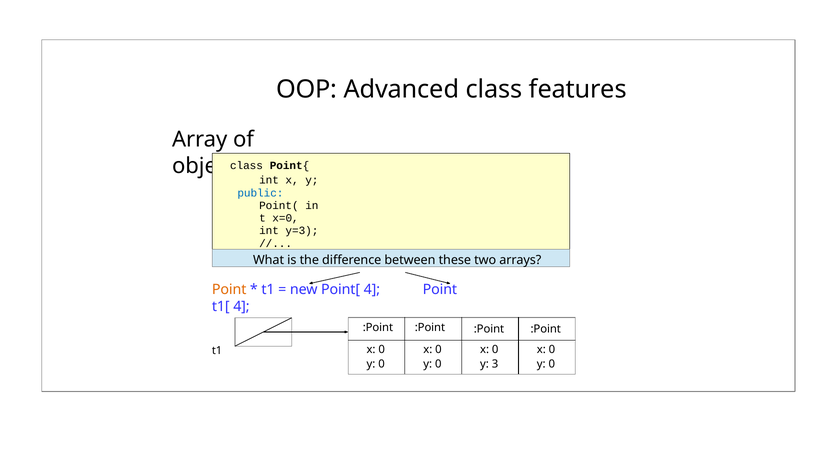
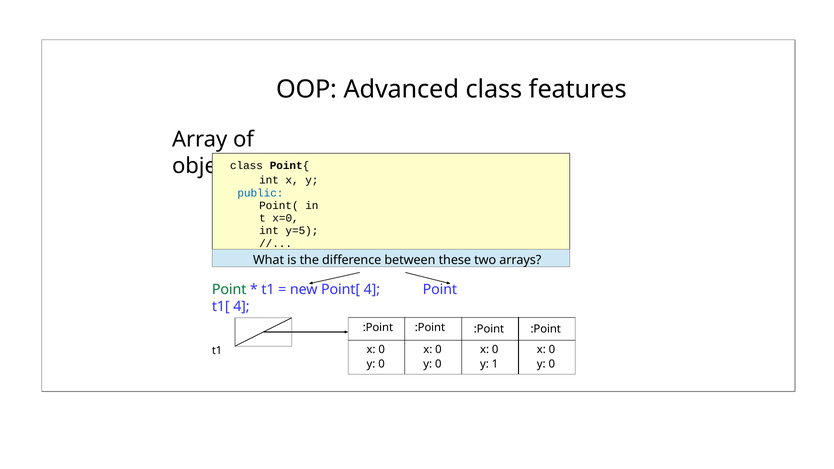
y=3: y=3 -> y=5
Point at (229, 289) colour: orange -> green
3: 3 -> 1
